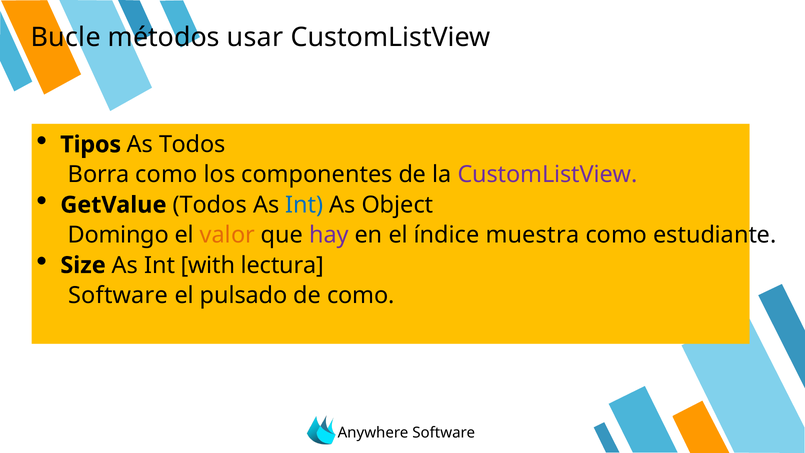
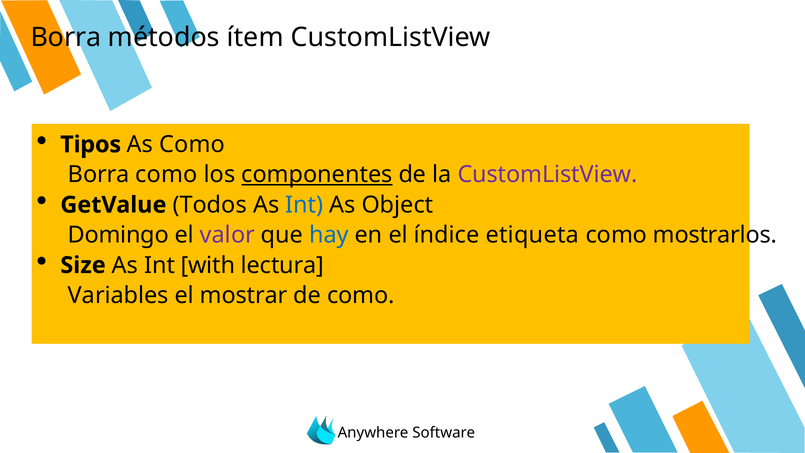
Bucle at (66, 37): Bucle -> Borra
usar: usar -> ítem
As Todos: Todos -> Como
componentes underline: none -> present
valor colour: orange -> purple
hay colour: purple -> blue
muestra: muestra -> etiqueta
estudiante: estudiante -> mostrarlos
Software at (118, 295): Software -> Variables
pulsado: pulsado -> mostrar
